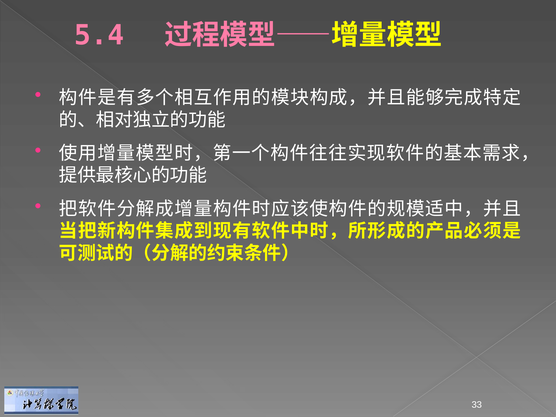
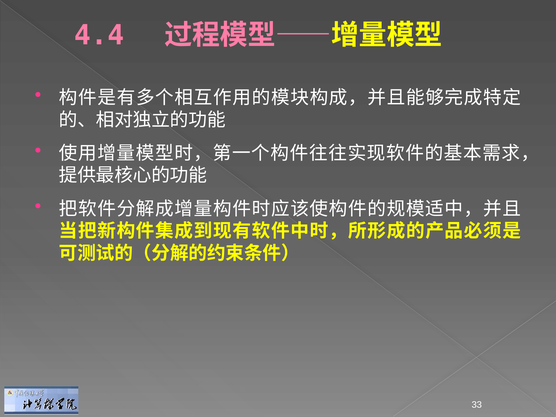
5.4: 5.4 -> 4.4
